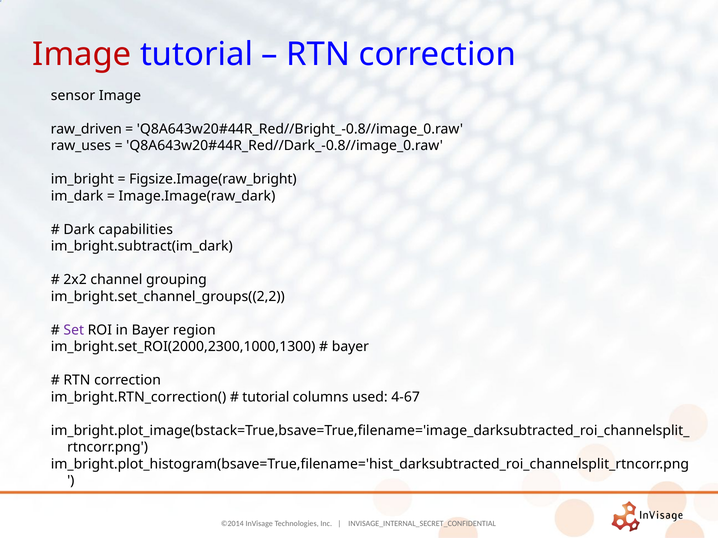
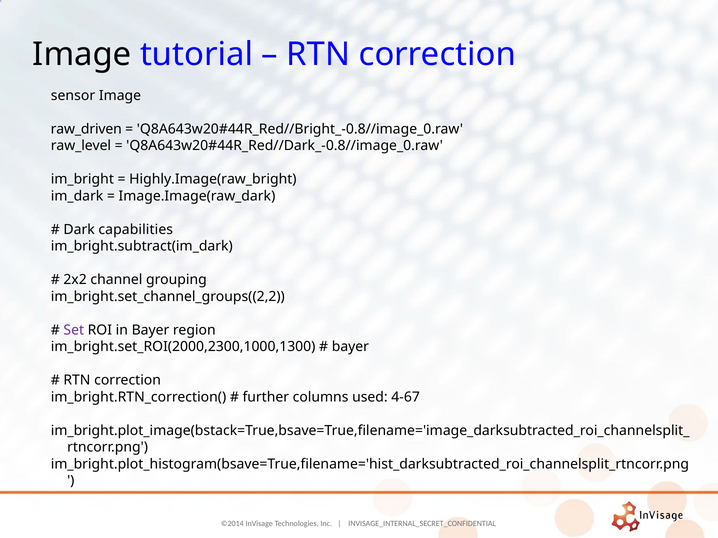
Image at (82, 54) colour: red -> black
raw_uses: raw_uses -> raw_level
Figsize.Image(raw_bright: Figsize.Image(raw_bright -> Highly.Image(raw_bright
tutorial at (266, 397): tutorial -> further
